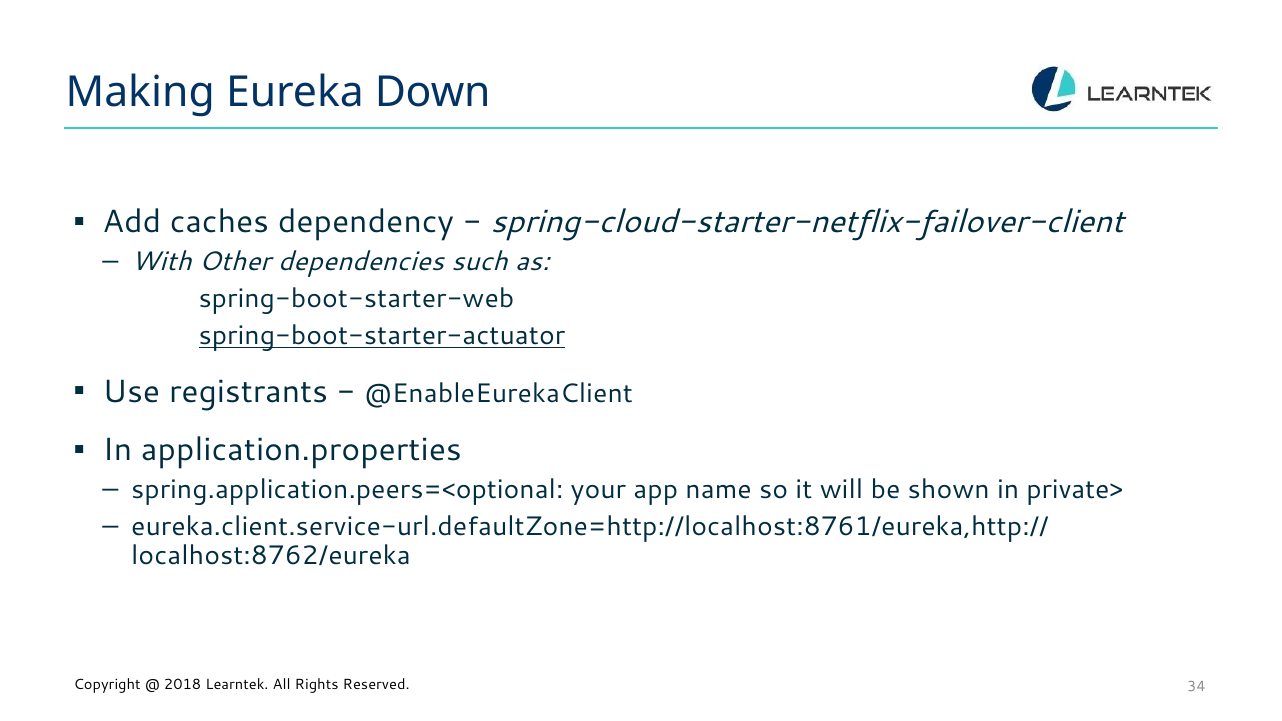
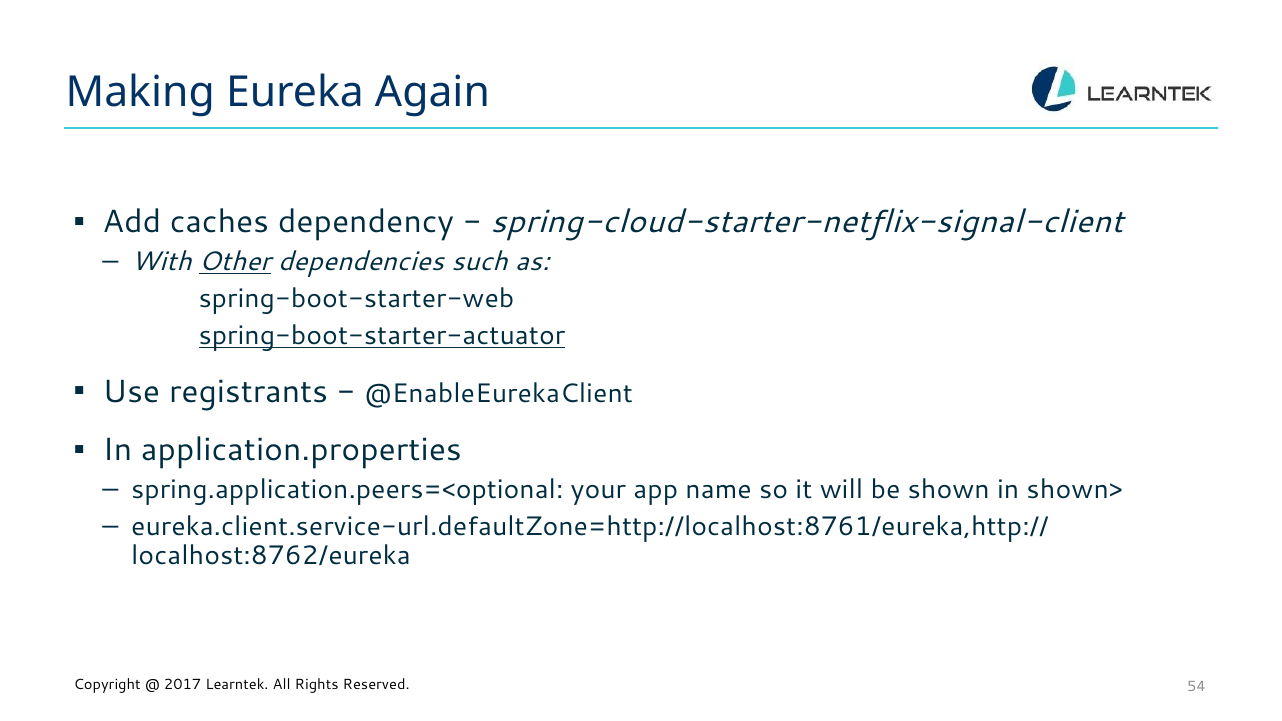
Down: Down -> Again
spring-cloud-starter-netflix-failover-client: spring-cloud-starter-netflix-failover-client -> spring-cloud-starter-netflix-signal-client
Other underline: none -> present
private>: private> -> shown>
2018: 2018 -> 2017
34: 34 -> 54
